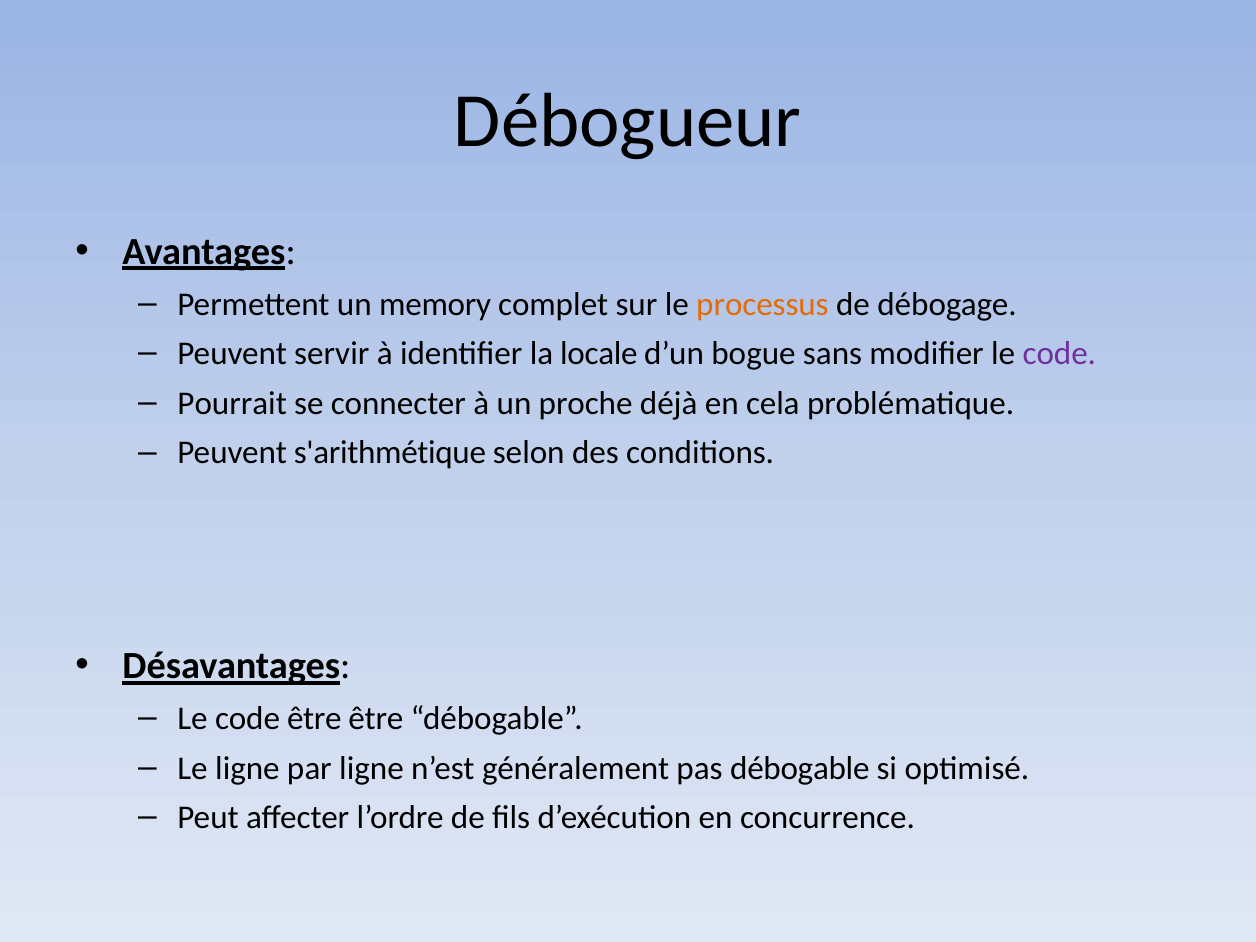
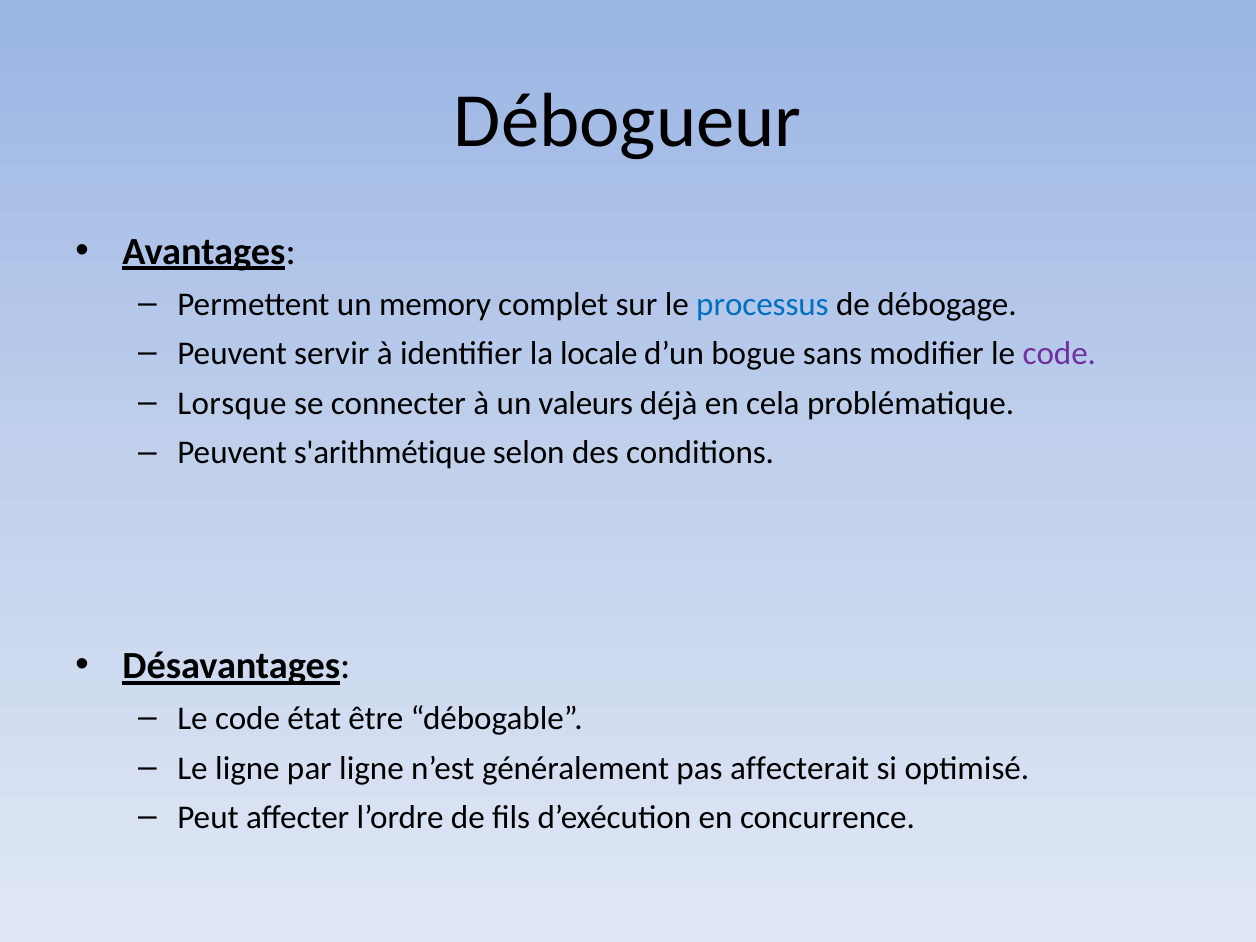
processus colour: orange -> blue
Pourrait: Pourrait -> Lorsque
proche: proche -> valeurs
code être: être -> état
pas débogable: débogable -> affecterait
